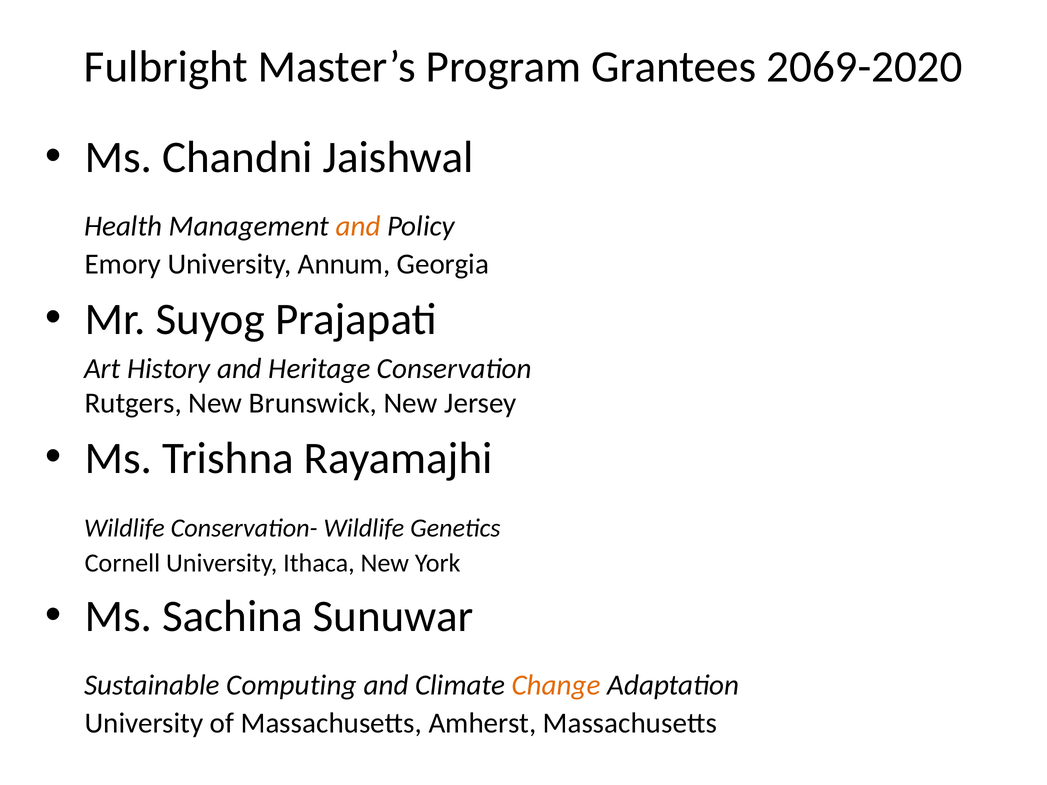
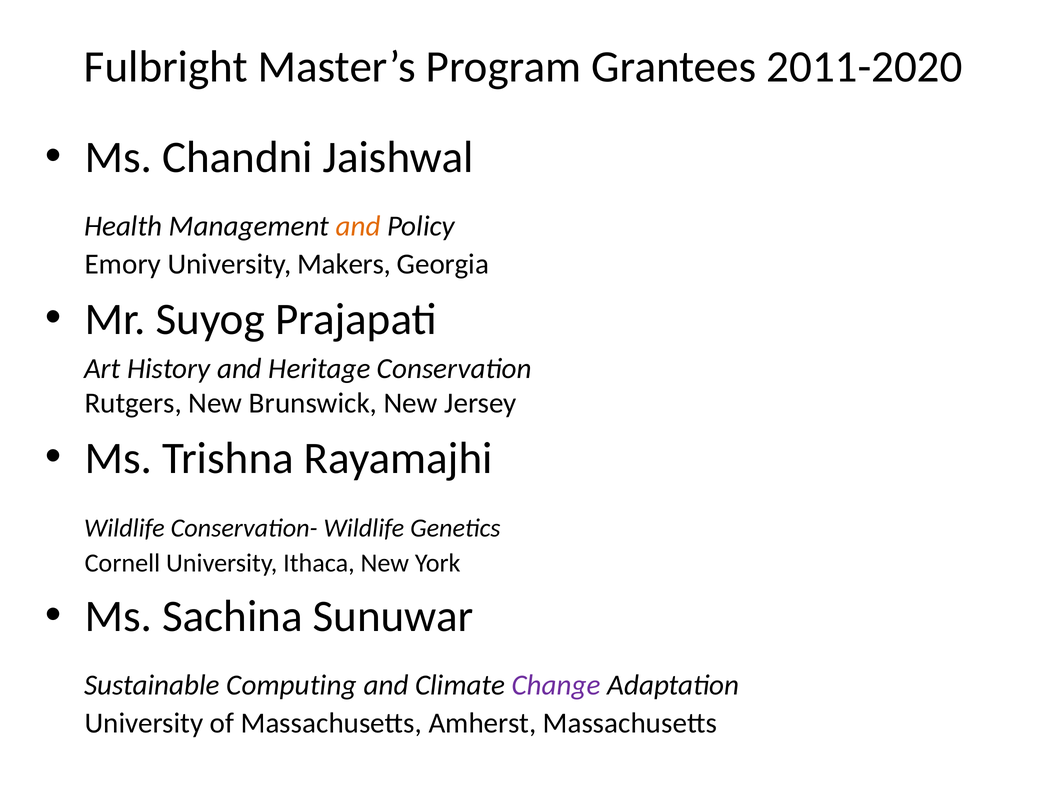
2069-2020: 2069-2020 -> 2011-2020
Annum: Annum -> Makers
Change colour: orange -> purple
